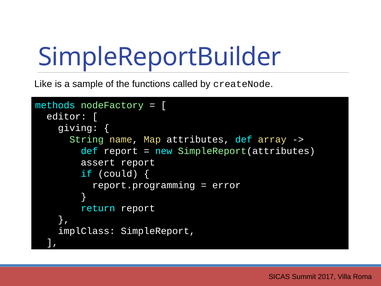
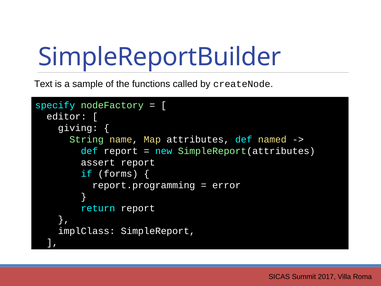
Like: Like -> Text
methods: methods -> specify
array: array -> named
could: could -> forms
